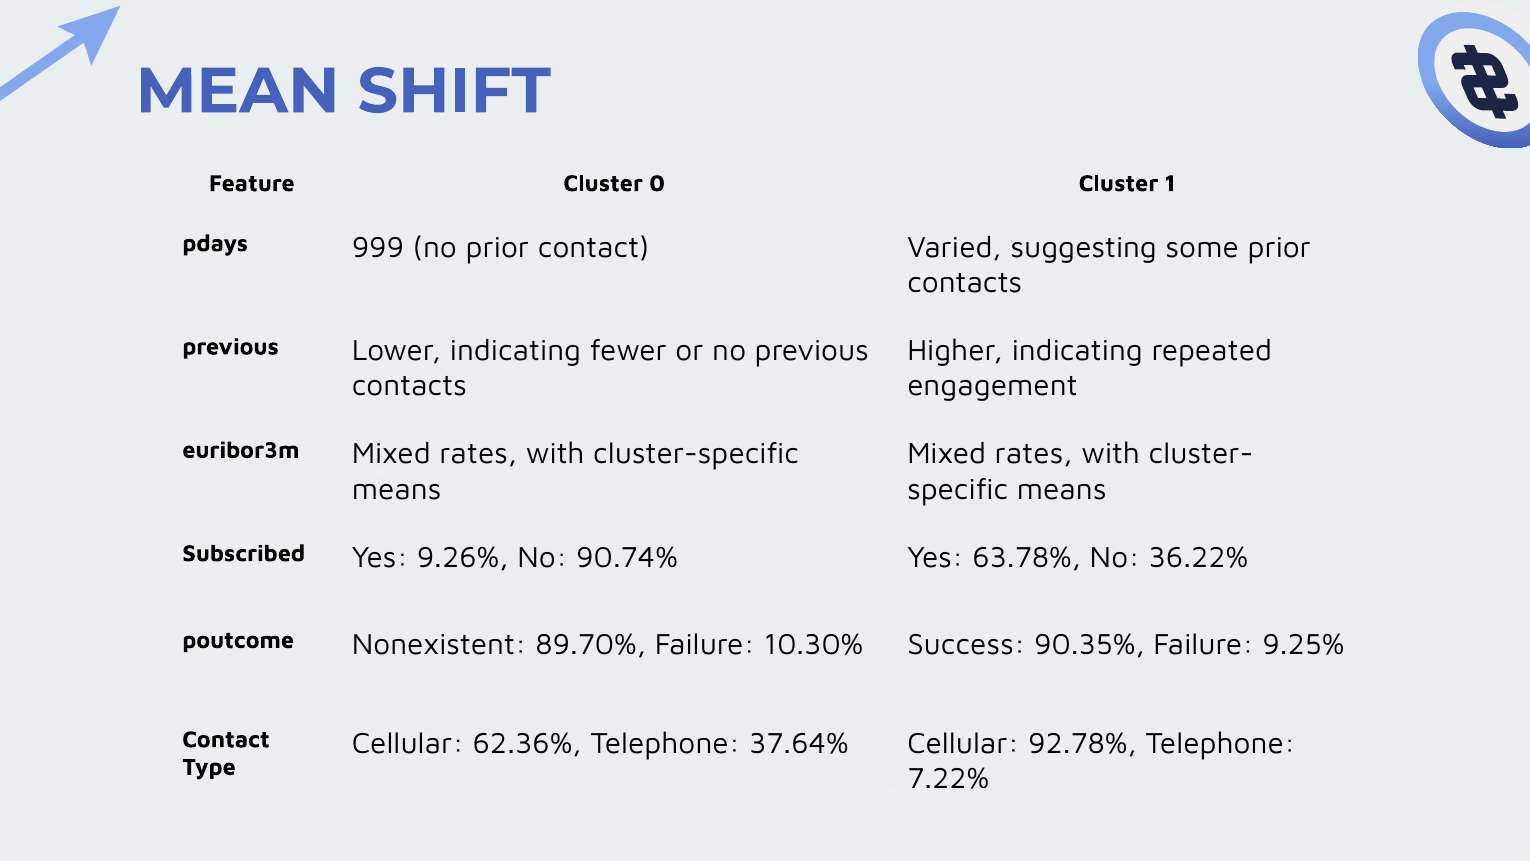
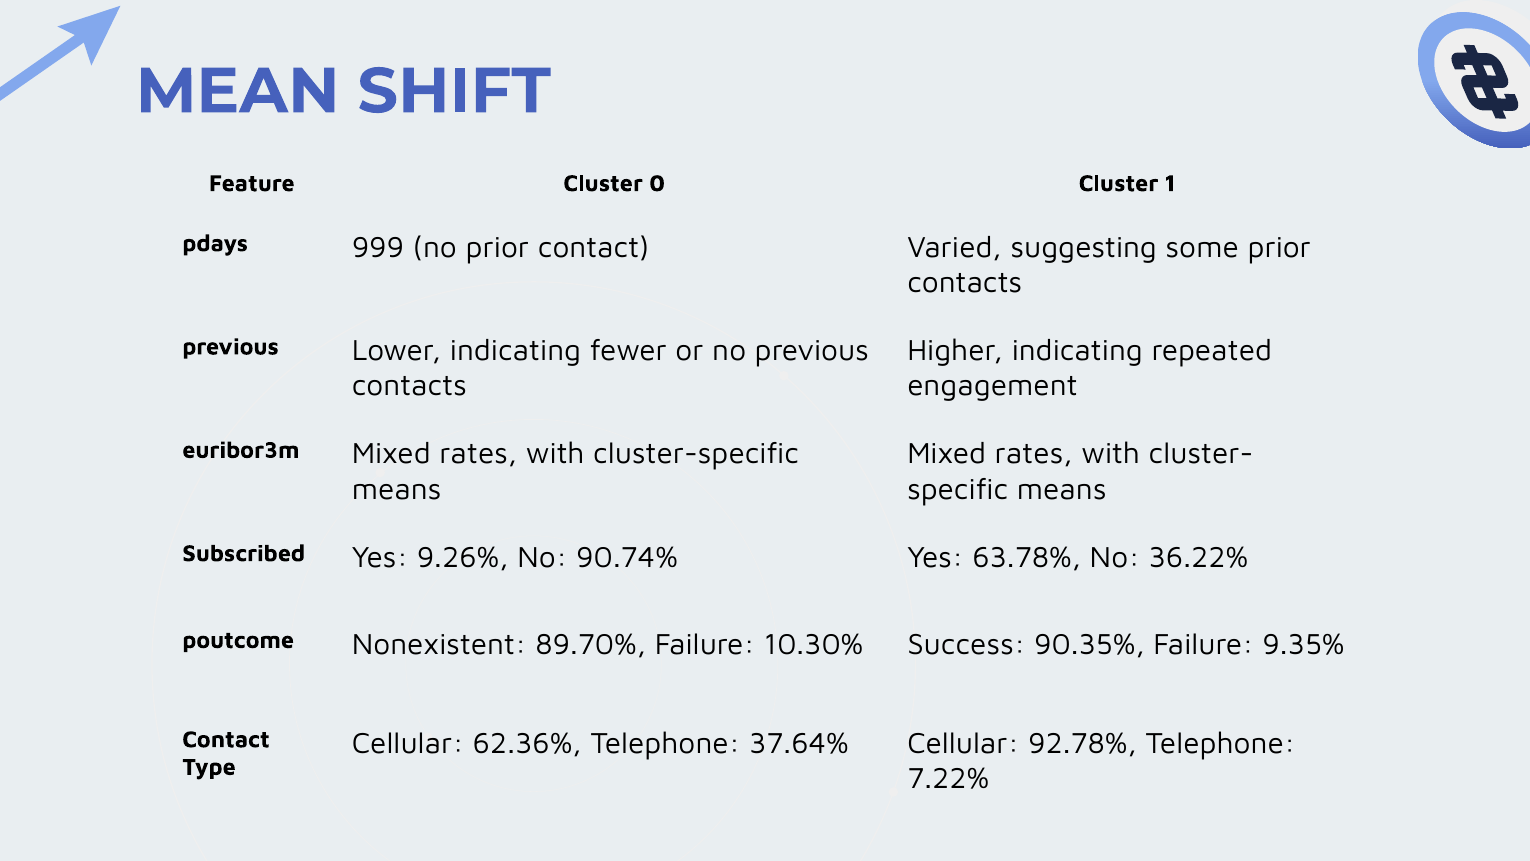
9.25%: 9.25% -> 9.35%
